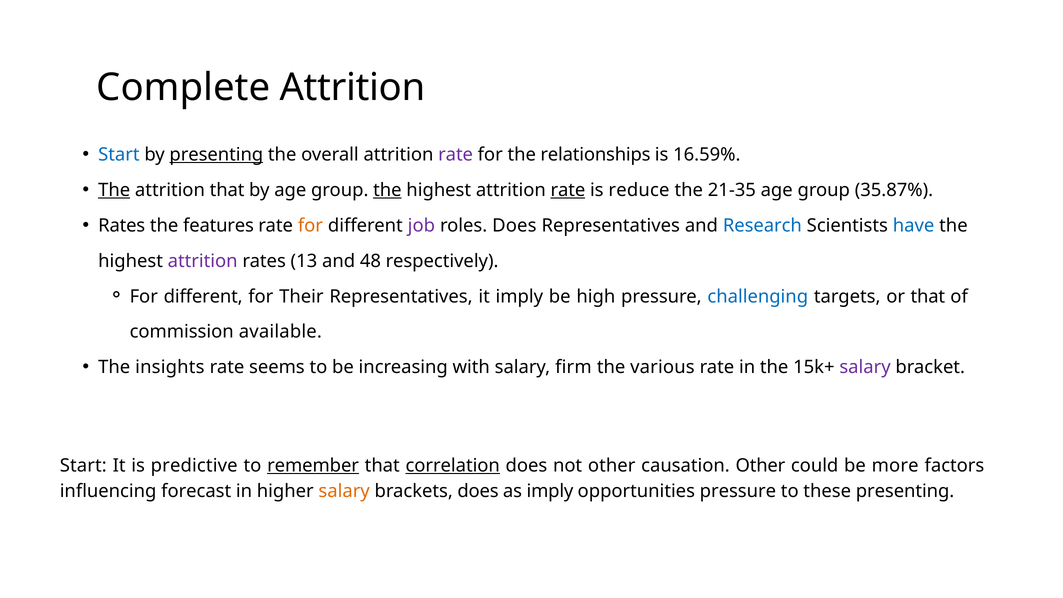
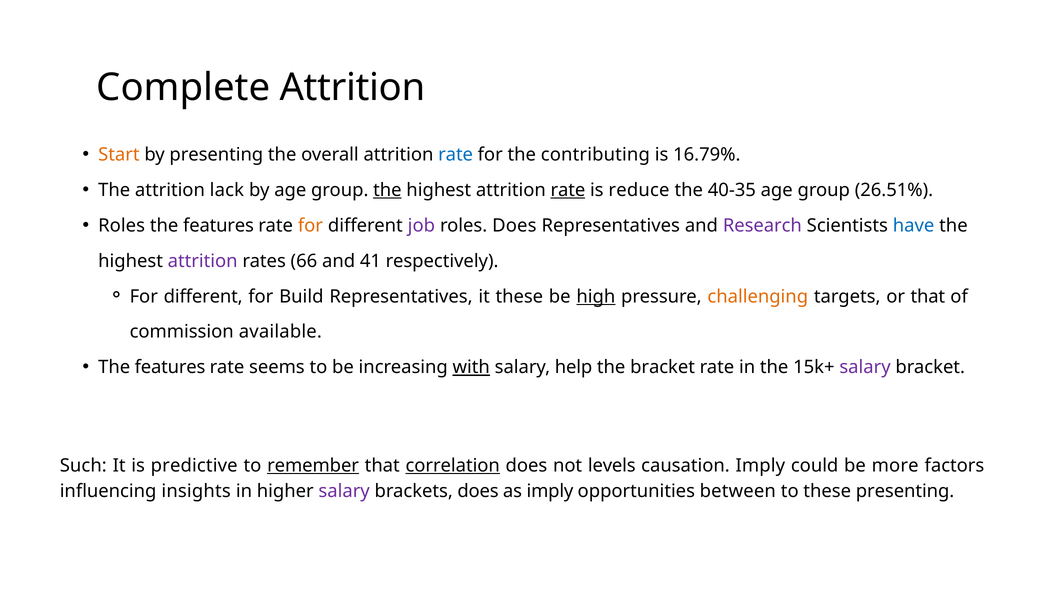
Start at (119, 155) colour: blue -> orange
presenting at (216, 155) underline: present -> none
rate at (456, 155) colour: purple -> blue
relationships: relationships -> contributing
16.59%: 16.59% -> 16.79%
The at (114, 190) underline: present -> none
attrition that: that -> lack
21-35: 21-35 -> 40-35
35.87%: 35.87% -> 26.51%
Rates at (122, 226): Rates -> Roles
Research colour: blue -> purple
13: 13 -> 66
48: 48 -> 41
Their: Their -> Build
it imply: imply -> these
high underline: none -> present
challenging colour: blue -> orange
insights at (170, 367): insights -> features
with underline: none -> present
firm: firm -> help
the various: various -> bracket
Start at (83, 465): Start -> Such
not other: other -> levels
causation Other: Other -> Imply
forecast: forecast -> insights
salary at (344, 491) colour: orange -> purple
opportunities pressure: pressure -> between
